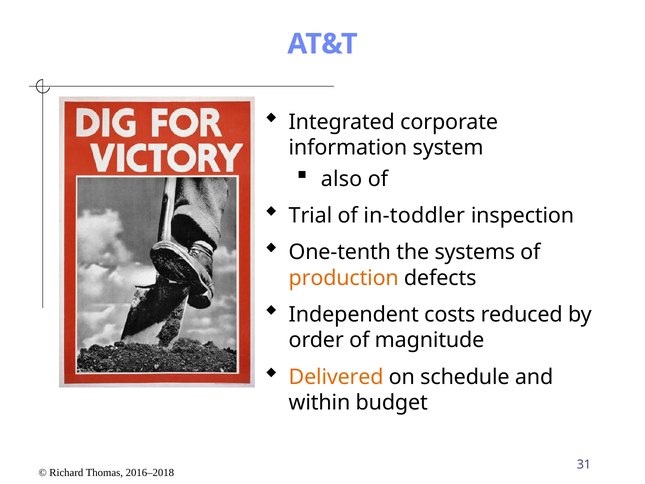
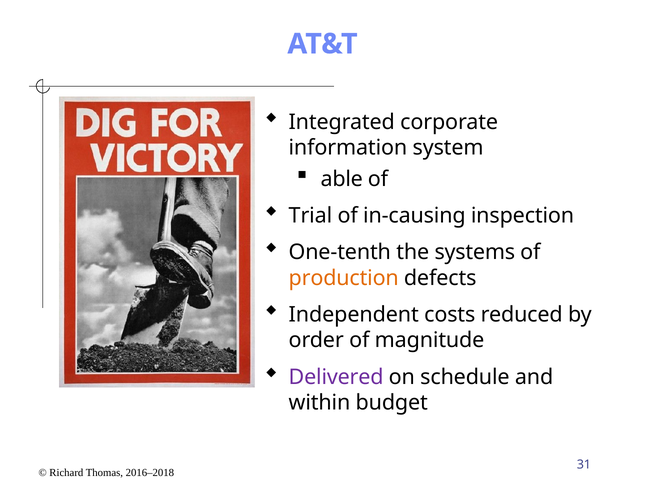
also: also -> able
in-toddler: in-toddler -> in-causing
Delivered colour: orange -> purple
